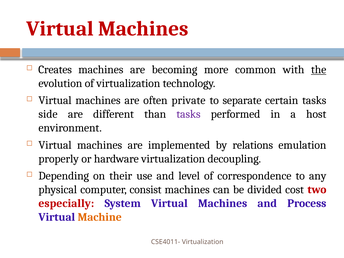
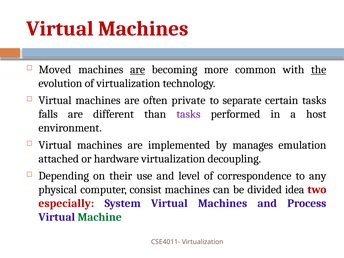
Creates: Creates -> Moved
are at (138, 70) underline: none -> present
side: side -> falls
relations: relations -> manages
properly: properly -> attached
cost: cost -> idea
Machine colour: orange -> green
